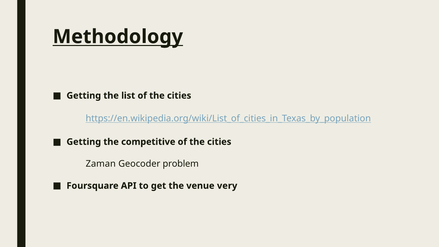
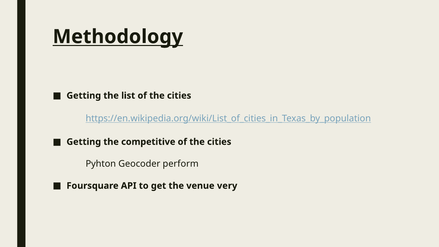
Zaman: Zaman -> Pyhton
problem: problem -> perform
